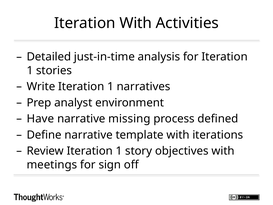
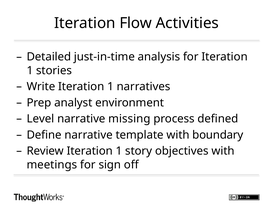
Iteration With: With -> Flow
Have: Have -> Level
iterations: iterations -> boundary
